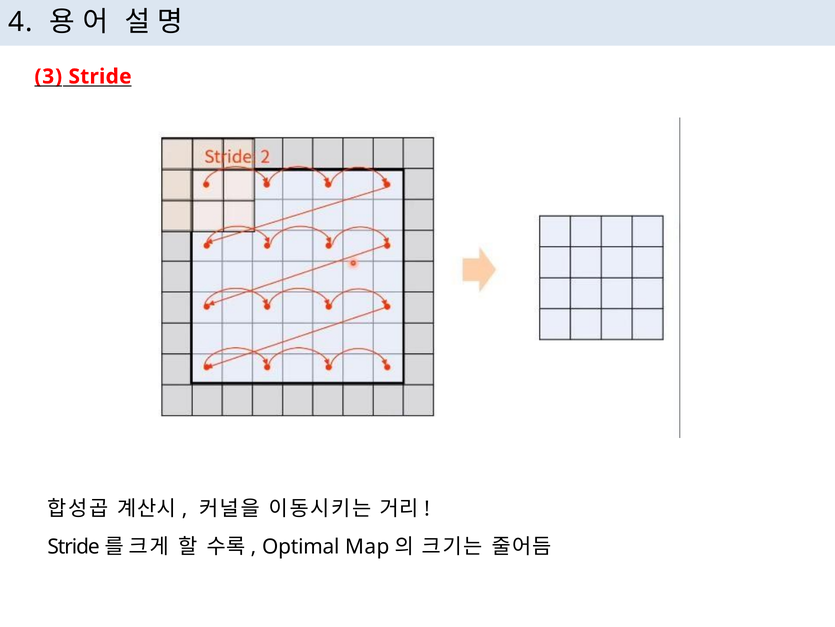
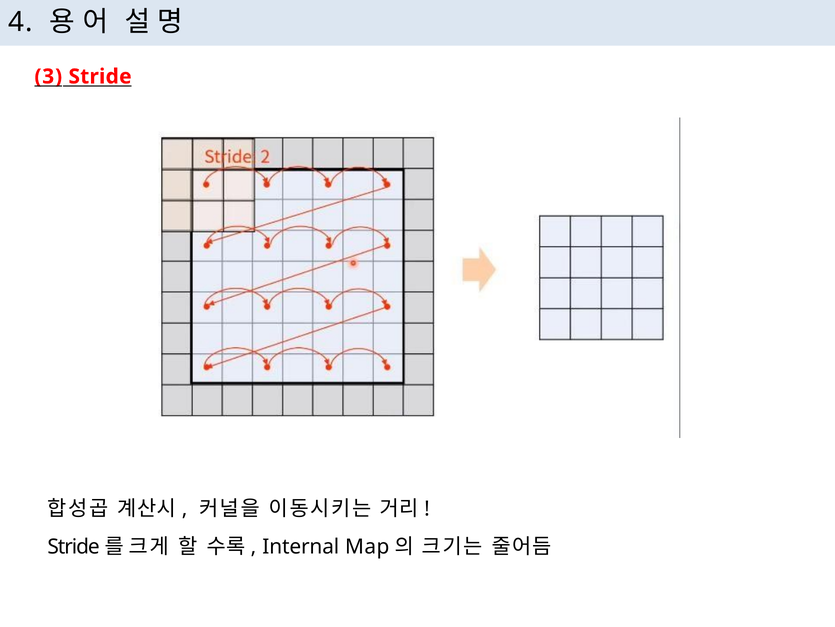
Optimal: Optimal -> Internal
